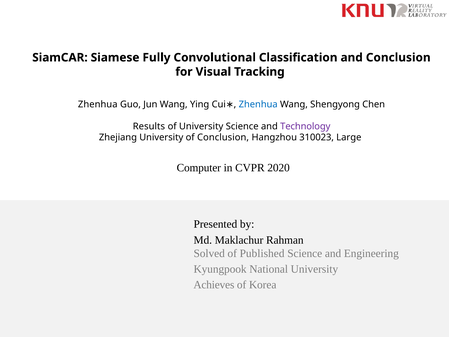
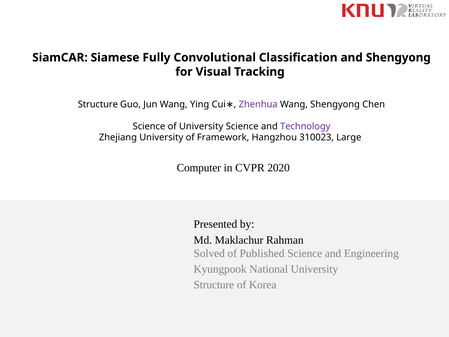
and Conclusion: Conclusion -> Shengyong
Zhenhua at (98, 104): Zhenhua -> Structure
Zhenhua at (258, 104) colour: blue -> purple
Results at (149, 126): Results -> Science
of Conclusion: Conclusion -> Framework
Achieves at (214, 285): Achieves -> Structure
